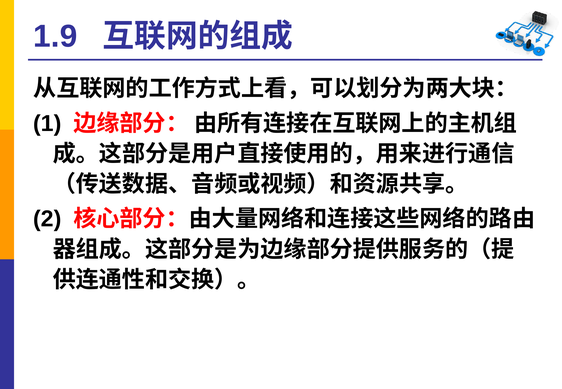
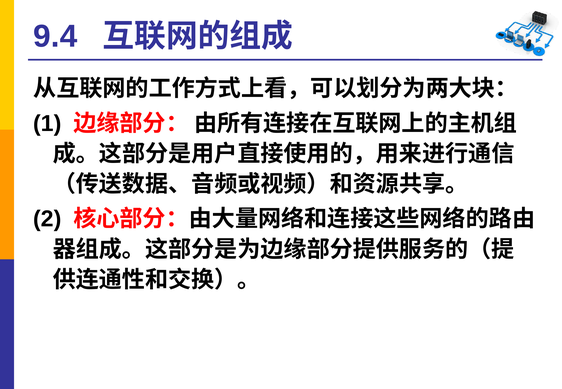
1.9: 1.9 -> 9.4
